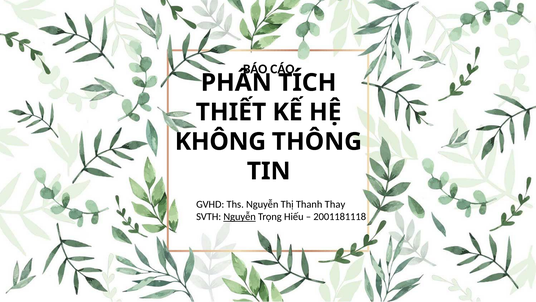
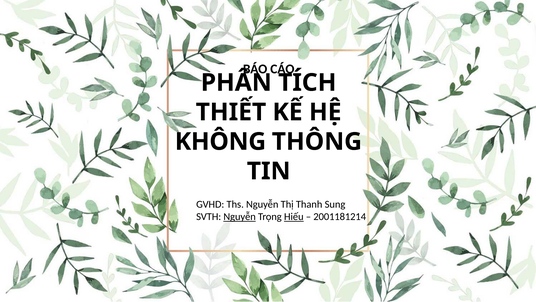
Thay: Thay -> Sung
Hiếu underline: none -> present
2001181118: 2001181118 -> 2001181214
